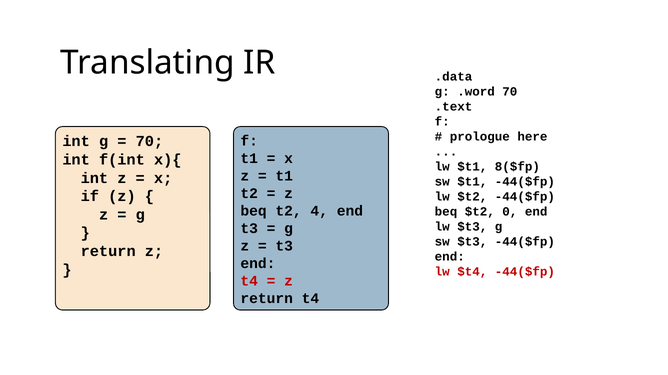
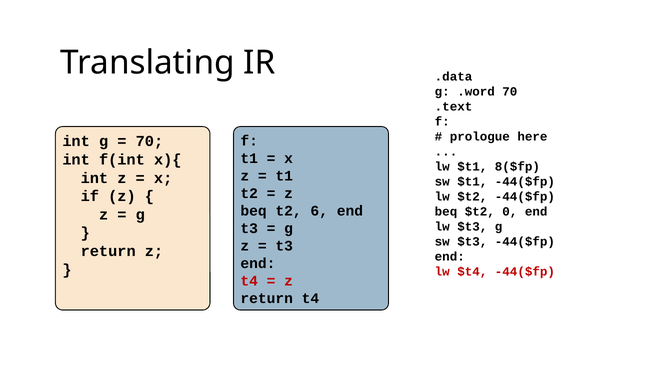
4: 4 -> 6
